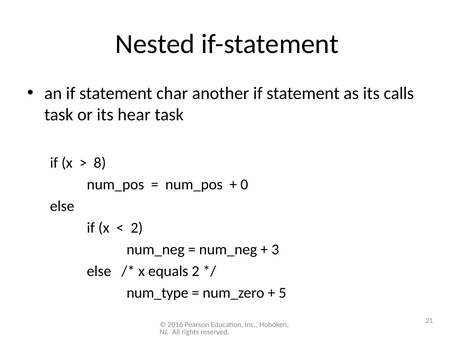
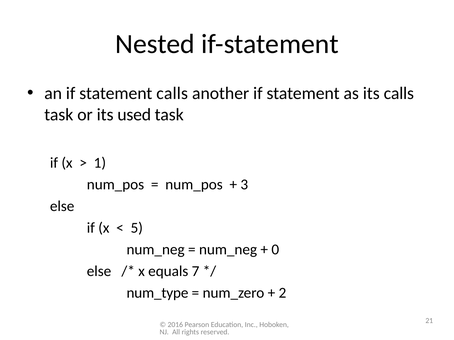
statement char: char -> calls
hear: hear -> used
8: 8 -> 1
0: 0 -> 3
2 at (137, 228): 2 -> 5
3: 3 -> 0
equals 2: 2 -> 7
5: 5 -> 2
